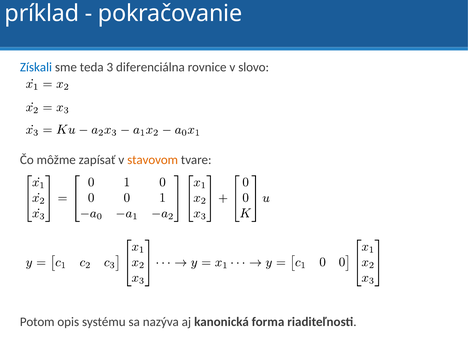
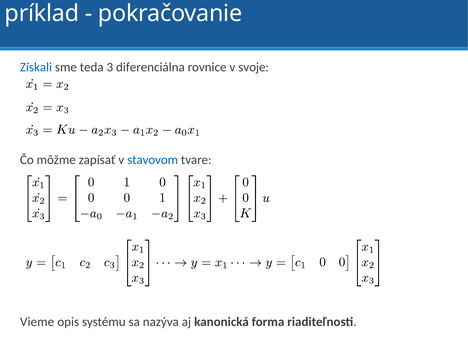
slovo: slovo -> svoje
stavovom colour: orange -> blue
Potom: Potom -> Vieme
